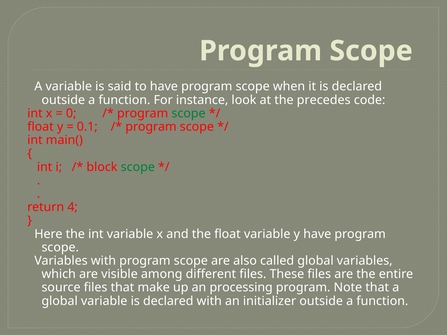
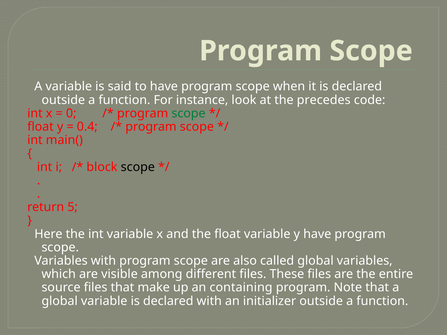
0.1: 0.1 -> 0.4
scope at (138, 167) colour: green -> black
4: 4 -> 5
processing: processing -> containing
